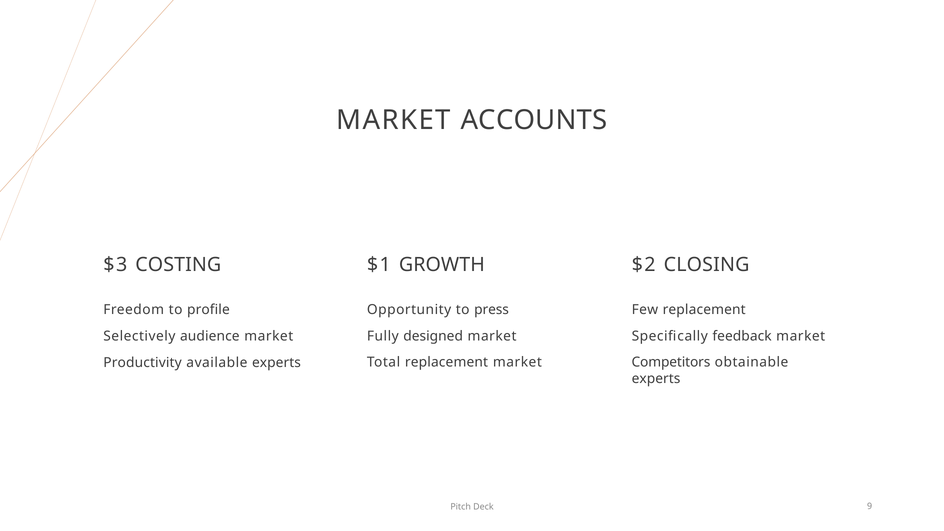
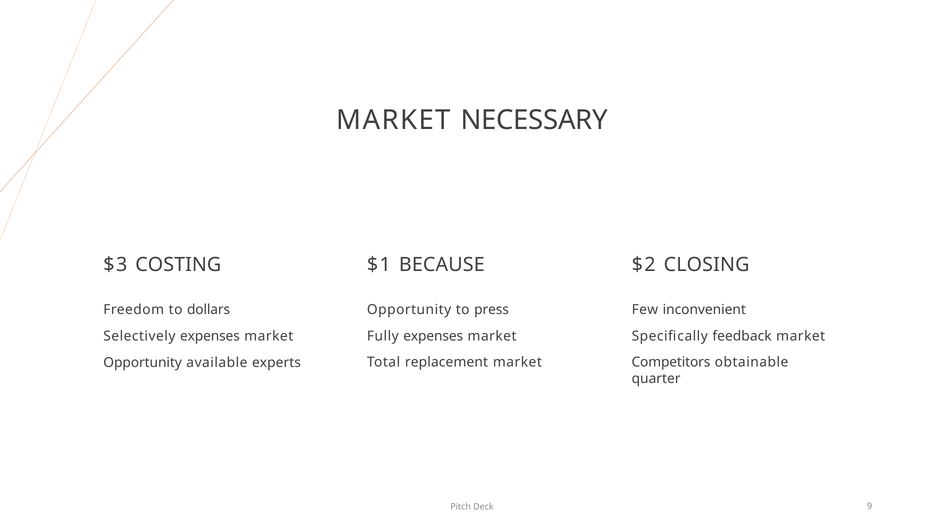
ACCOUNTS: ACCOUNTS -> NECESSARY
GROWTH: GROWTH -> BECAUSE
profile: profile -> dollars
Few replacement: replacement -> inconvenient
Fully designed: designed -> expenses
Selectively audience: audience -> expenses
Productivity at (143, 362): Productivity -> Opportunity
experts at (656, 379): experts -> quarter
